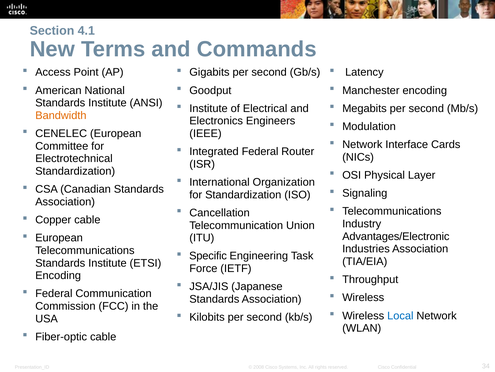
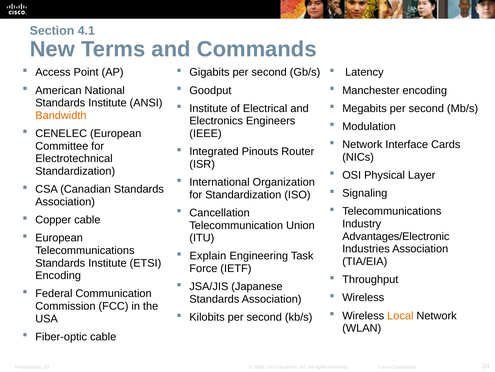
Integrated Federal: Federal -> Pinouts
Specific: Specific -> Explain
Local colour: blue -> orange
